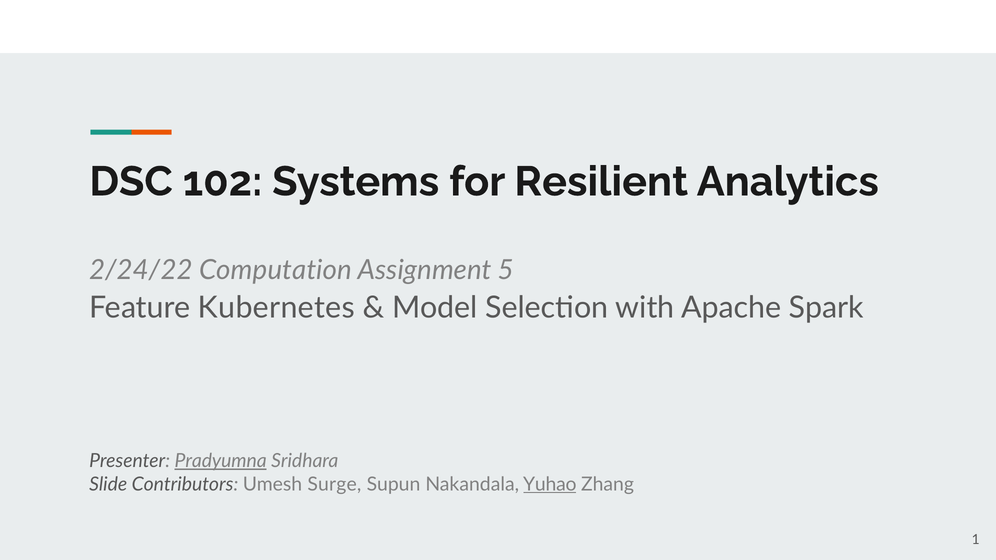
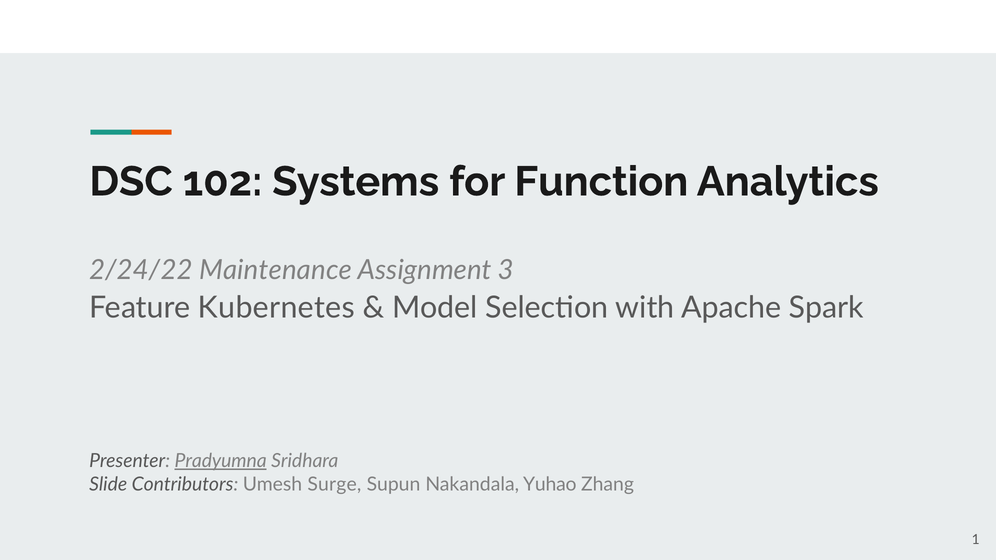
Resilient: Resilient -> Function
Computation: Computation -> Maintenance
5: 5 -> 3
Yuhao underline: present -> none
